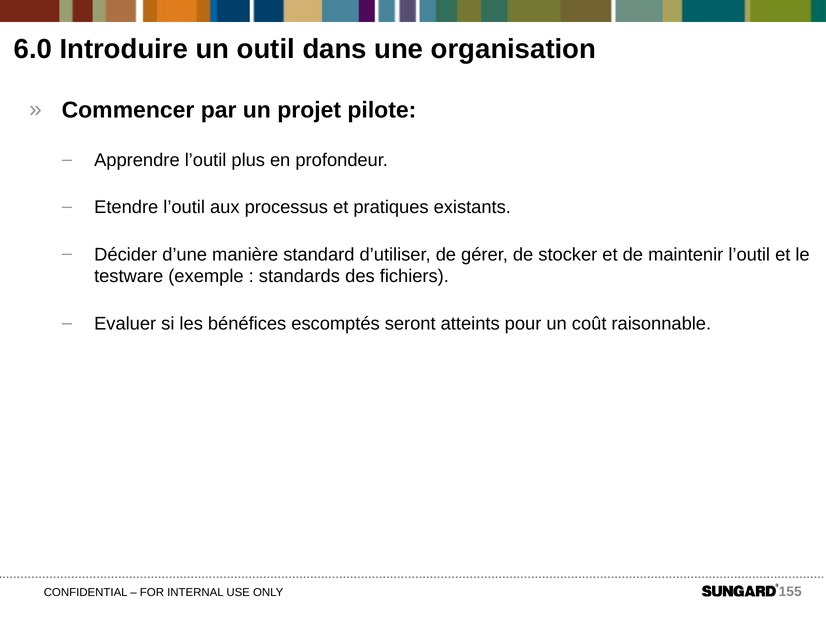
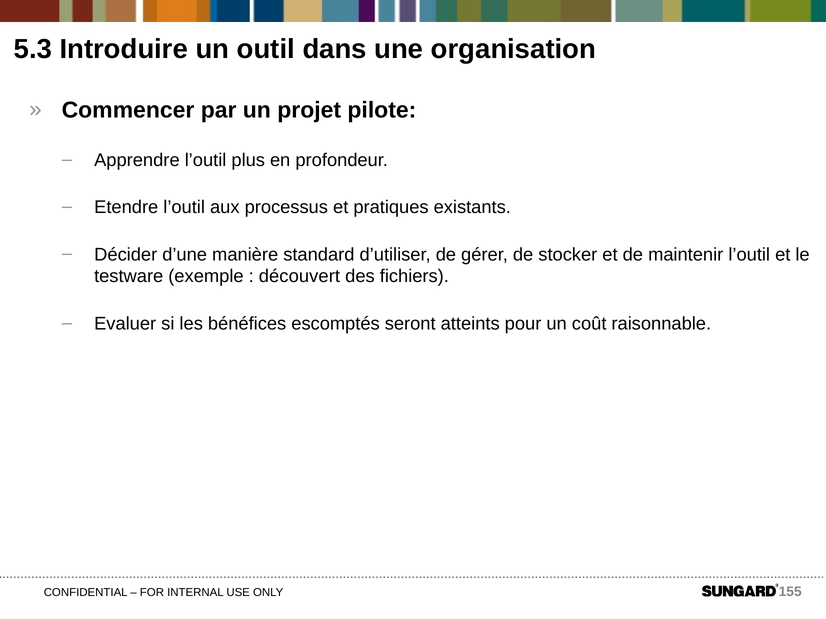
6.0: 6.0 -> 5.3
standards: standards -> découvert
